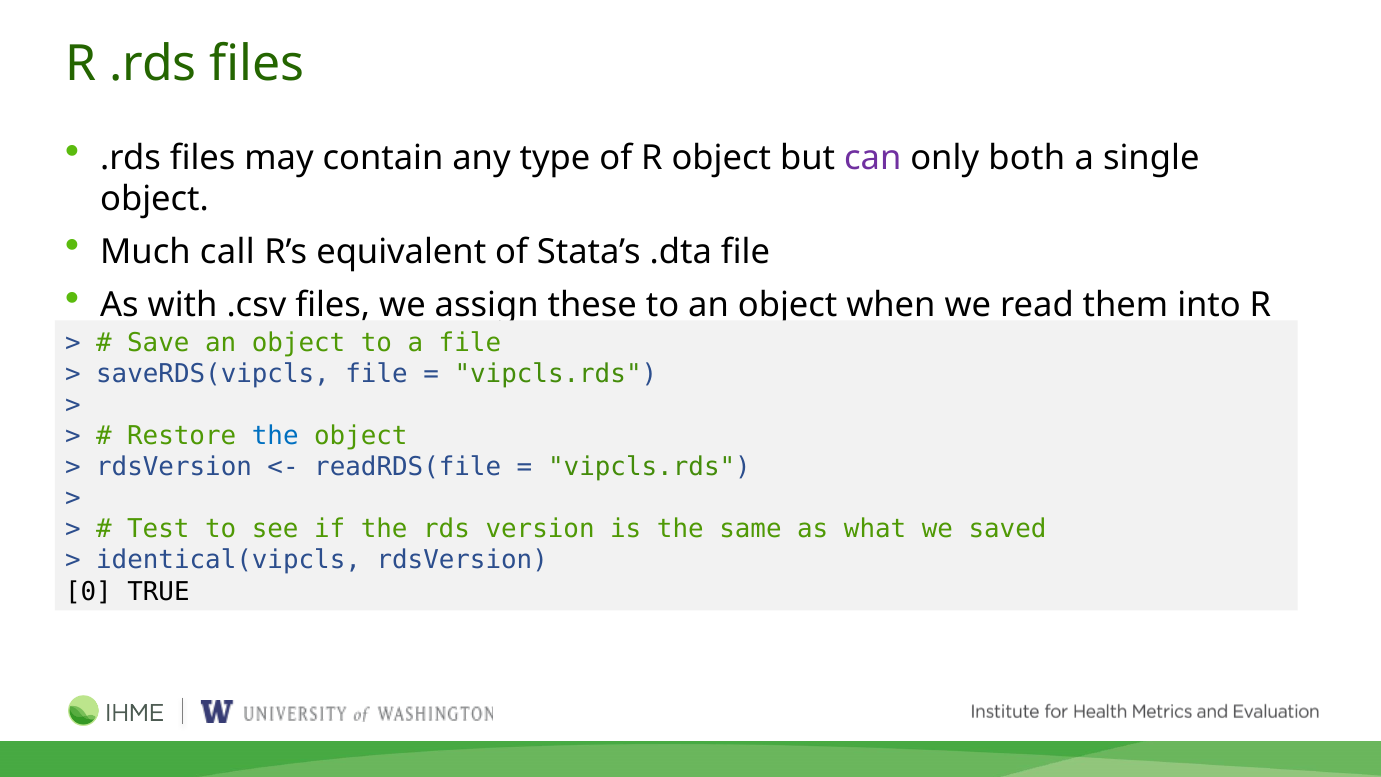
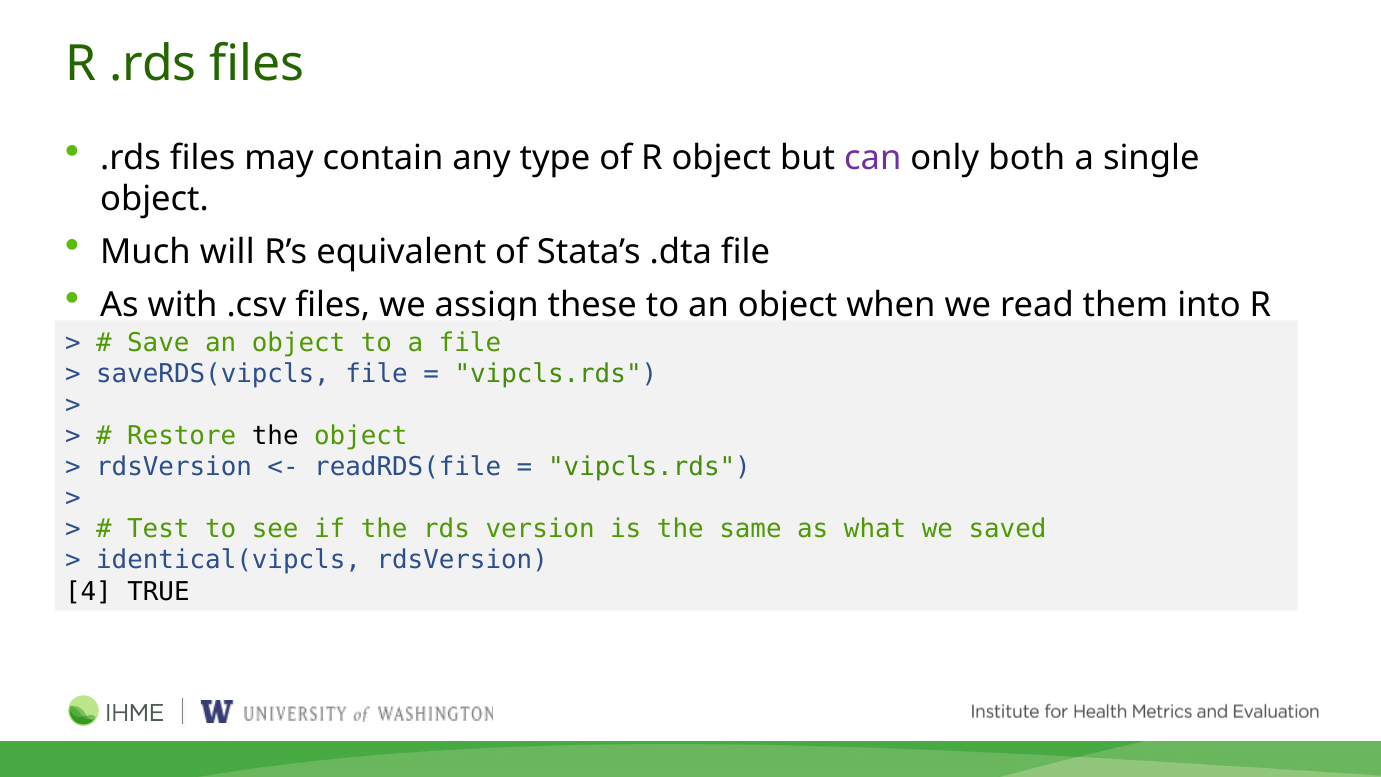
call: call -> will
the at (275, 436) colour: blue -> black
0: 0 -> 4
